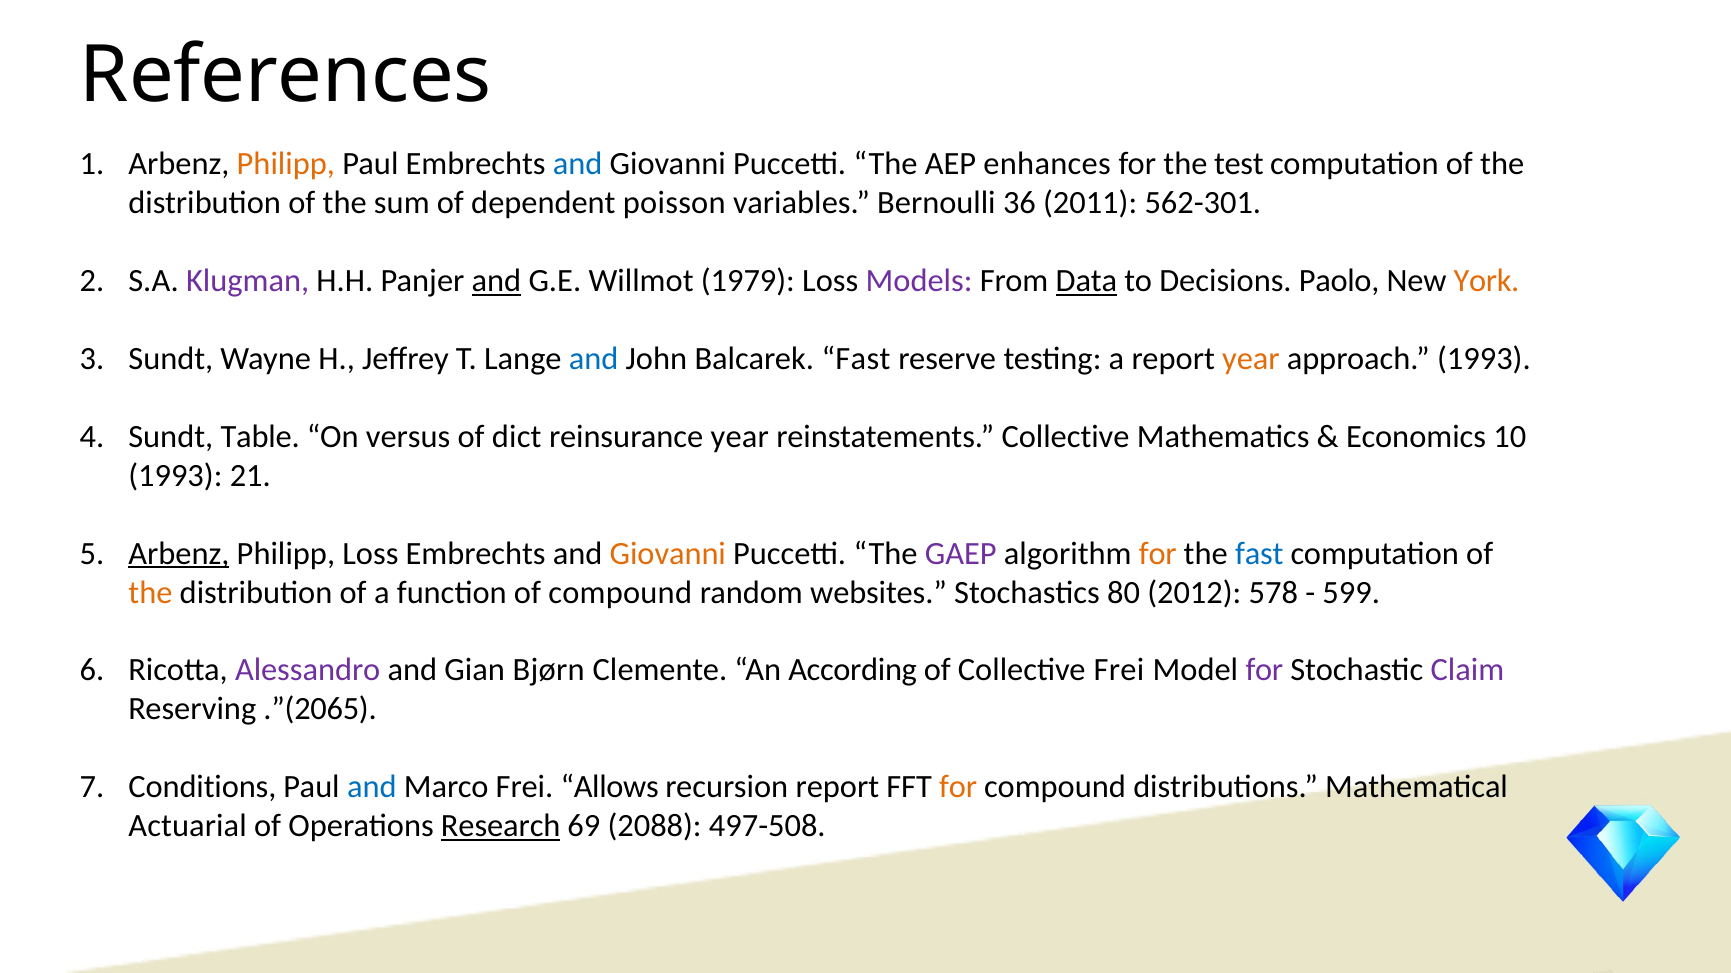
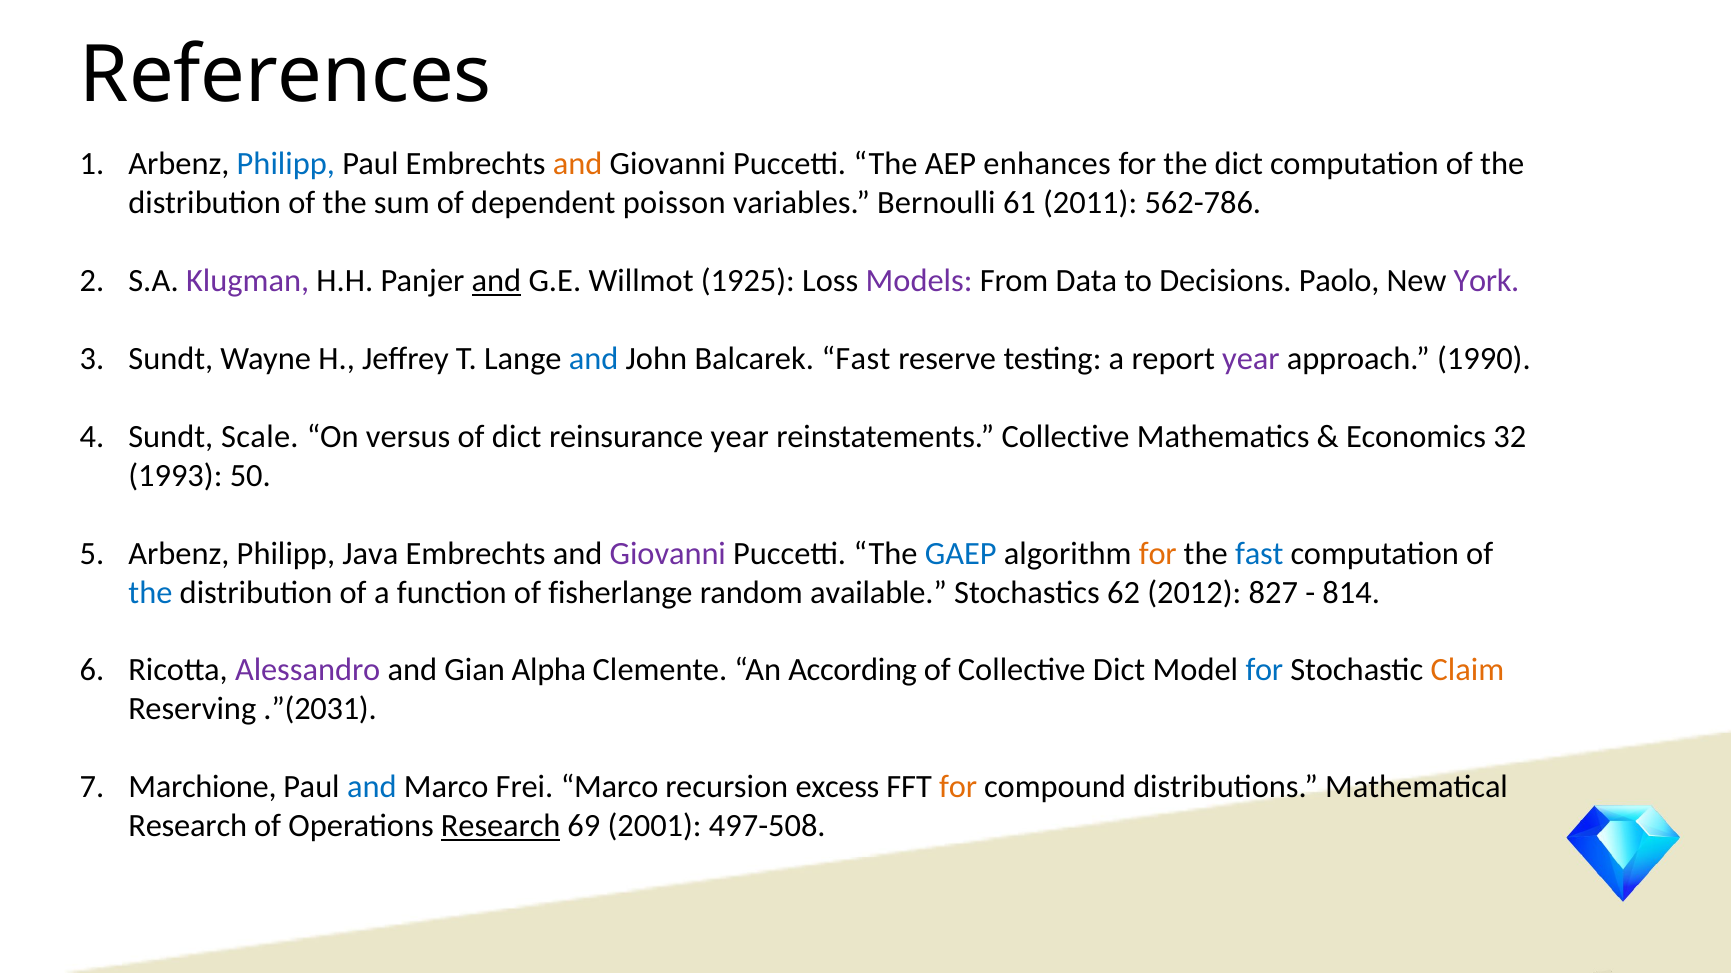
Philipp at (286, 164) colour: orange -> blue
and at (578, 164) colour: blue -> orange
the test: test -> dict
36: 36 -> 61
562-301: 562-301 -> 562-786
1979: 1979 -> 1925
Data underline: present -> none
York colour: orange -> purple
year at (1251, 359) colour: orange -> purple
approach 1993: 1993 -> 1990
Table: Table -> Scale
10: 10 -> 32
21: 21 -> 50
Arbenz at (179, 554) underline: present -> none
Philipp Loss: Loss -> Java
Giovanni at (668, 554) colour: orange -> purple
GAEP colour: purple -> blue
the at (150, 593) colour: orange -> blue
of compound: compound -> fisherlange
websites: websites -> available
80: 80 -> 62
578: 578 -> 827
599: 599 -> 814
Bjørn: Bjørn -> Alpha
Collective Frei: Frei -> Dict
for at (1264, 671) colour: purple -> blue
Claim colour: purple -> orange
.”(2065: .”(2065 -> .”(2031
Conditions: Conditions -> Marchione
Frei Allows: Allows -> Marco
recursion report: report -> excess
Actuarial at (188, 826): Actuarial -> Research
2088: 2088 -> 2001
